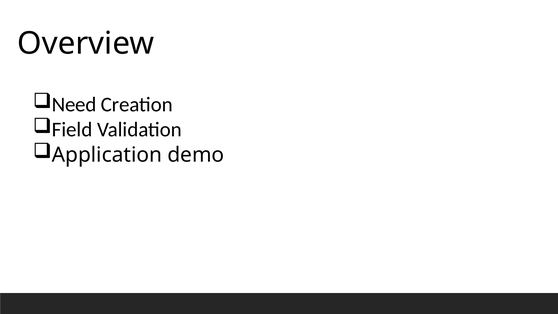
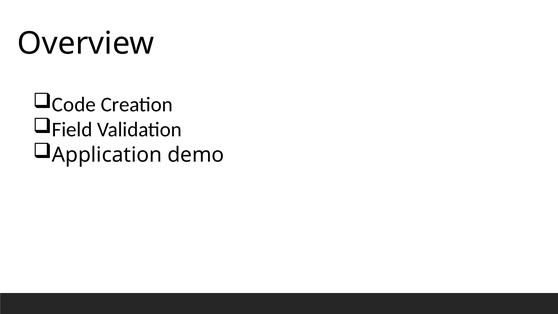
Need: Need -> Code
